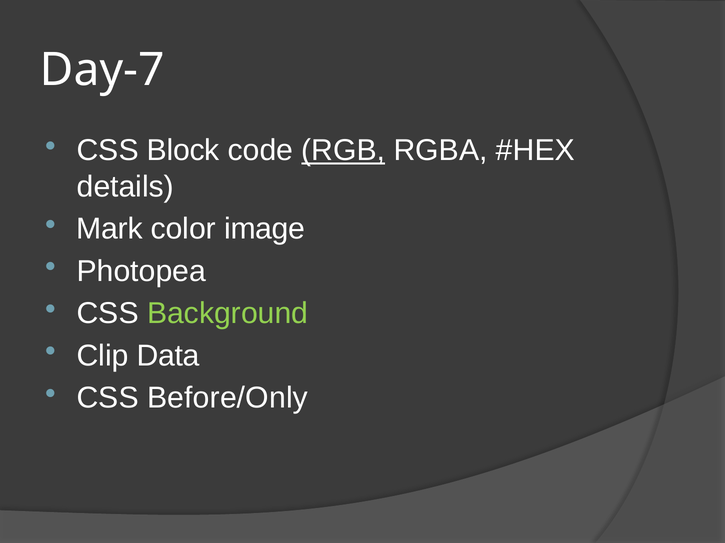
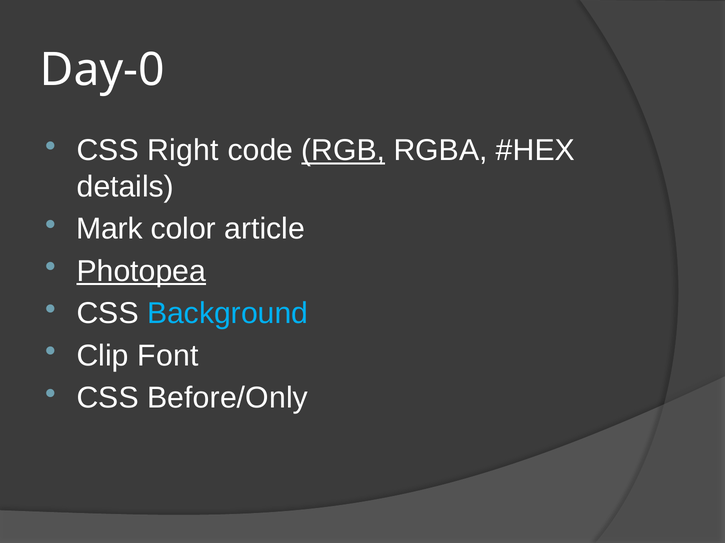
Day-7: Day-7 -> Day-0
Block: Block -> Right
image: image -> article
Photopea underline: none -> present
Background colour: light green -> light blue
Data: Data -> Font
